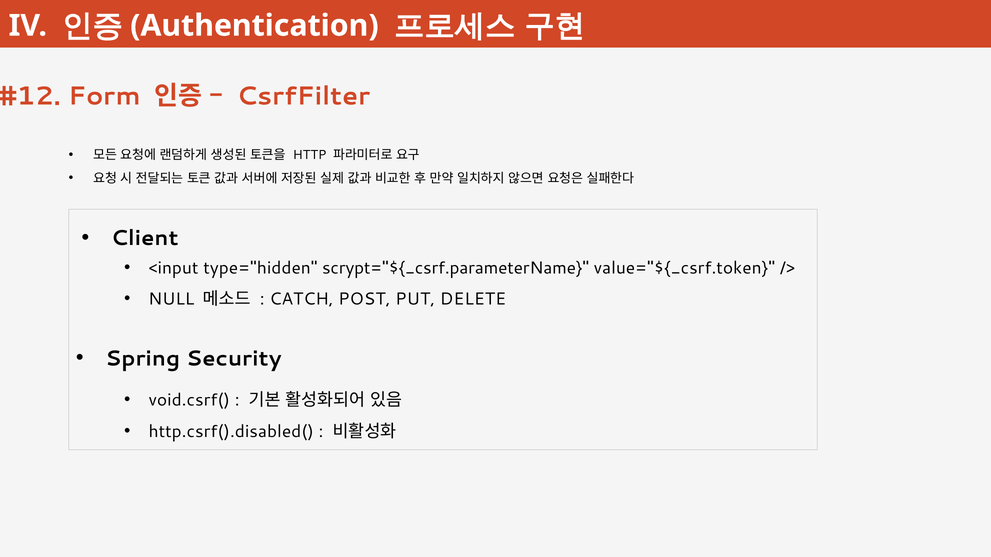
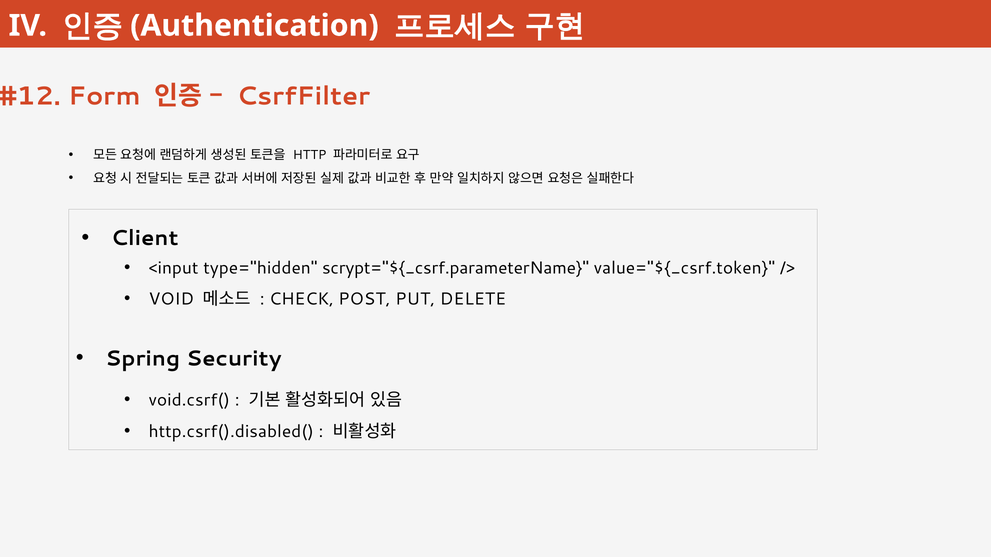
NULL: NULL -> VOID
CATCH: CATCH -> CHECK
